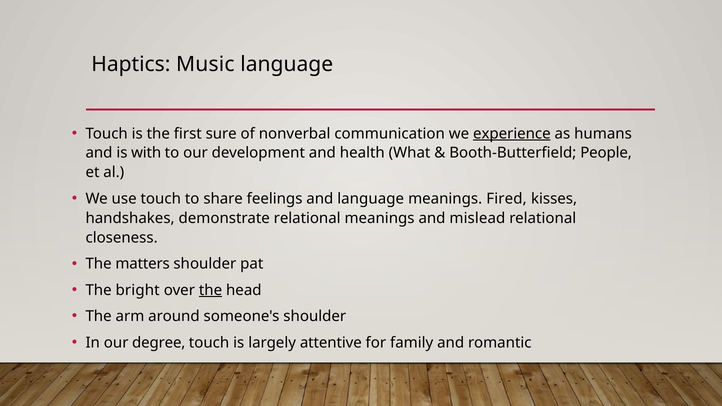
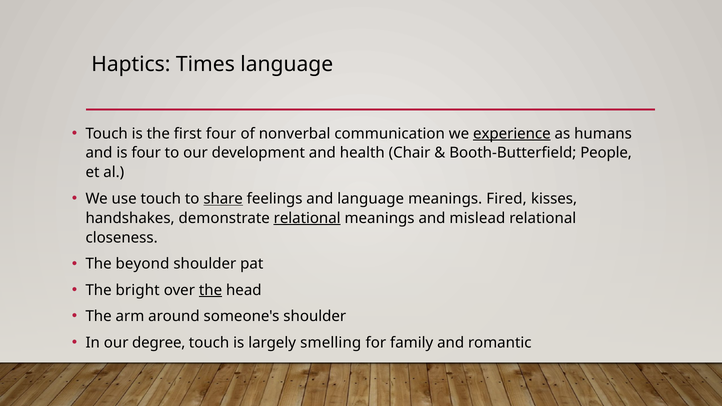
Music: Music -> Times
first sure: sure -> four
is with: with -> four
What: What -> Chair
share underline: none -> present
relational at (307, 218) underline: none -> present
matters: matters -> beyond
attentive: attentive -> smelling
